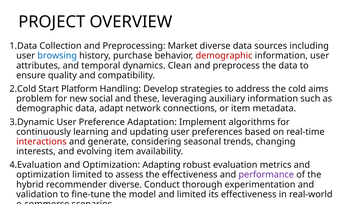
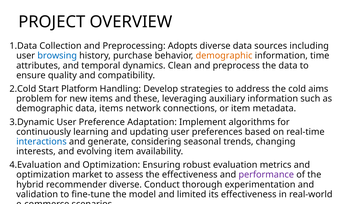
Market: Market -> Adopts
demographic at (224, 56) colour: red -> orange
information user: user -> time
new social: social -> items
data adapt: adapt -> items
interactions colour: red -> blue
Adapting: Adapting -> Ensuring
optimization limited: limited -> market
